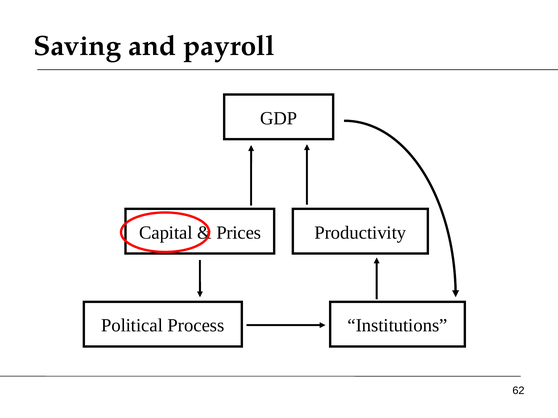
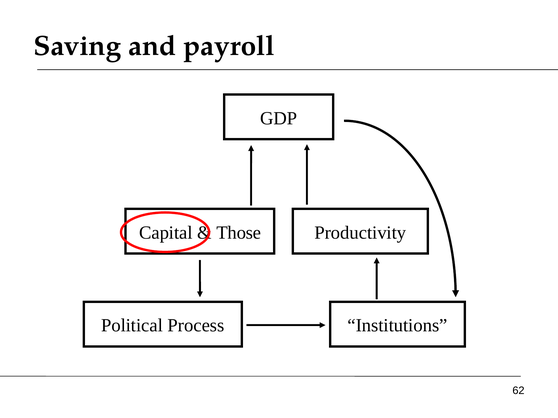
Prices: Prices -> Those
